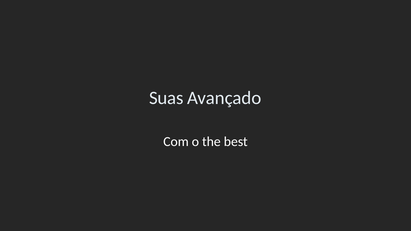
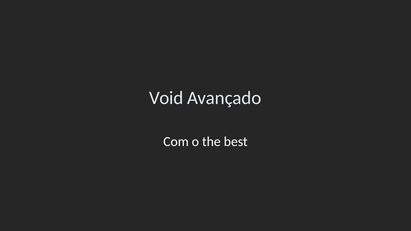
Suas: Suas -> Void
